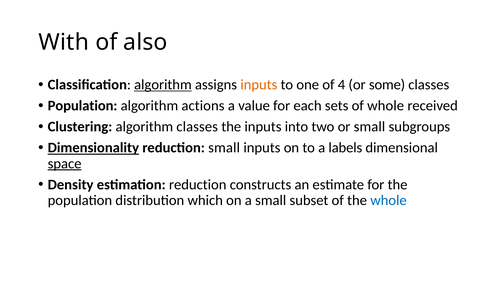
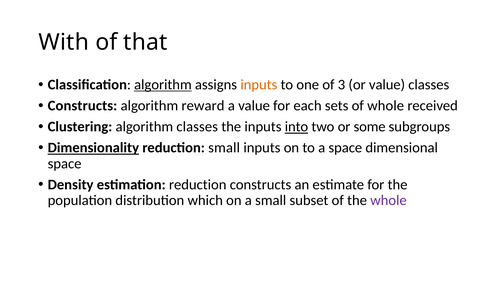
also: also -> that
4: 4 -> 3
or some: some -> value
Population at (83, 106): Population -> Constructs
actions: actions -> reward
into underline: none -> present
or small: small -> some
a labels: labels -> space
space at (65, 164) underline: present -> none
whole at (388, 201) colour: blue -> purple
